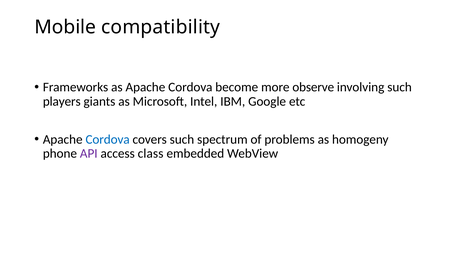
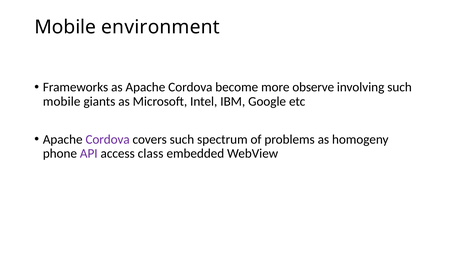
compatibility: compatibility -> environment
players at (62, 101): players -> mobile
Cordova at (108, 139) colour: blue -> purple
